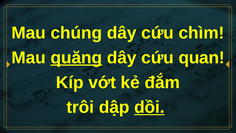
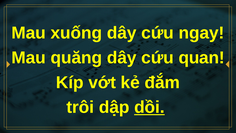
chúng: chúng -> xuống
chìm: chìm -> ngay
quăng underline: present -> none
